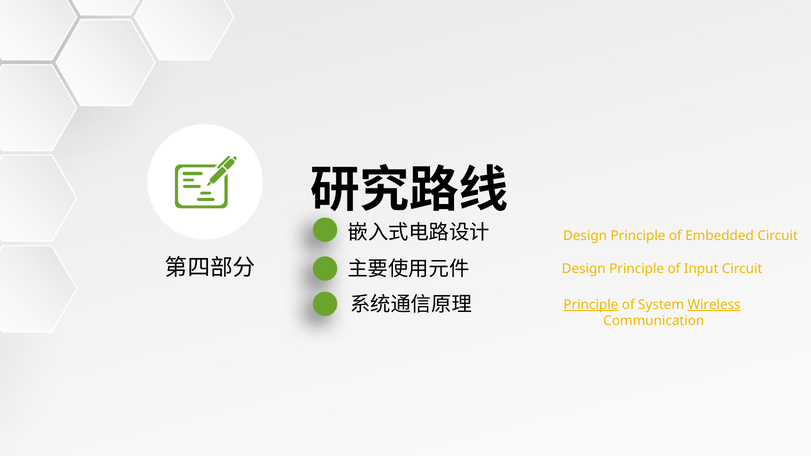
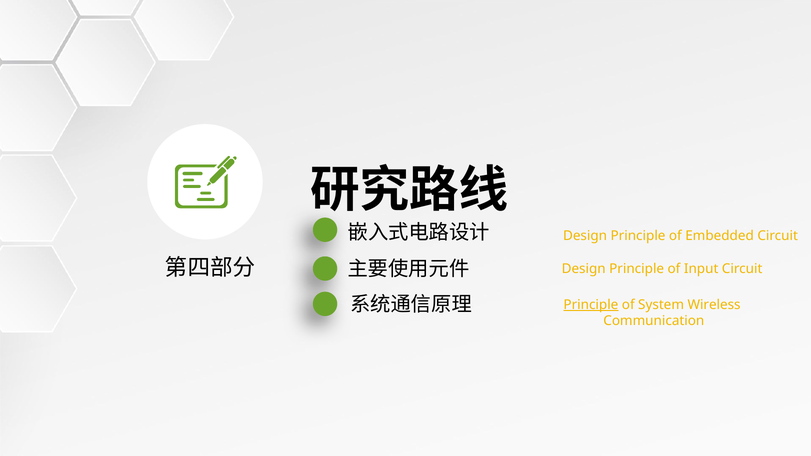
Wireless underline: present -> none
